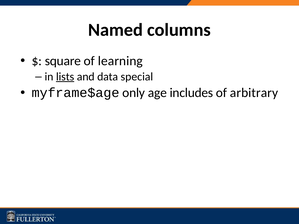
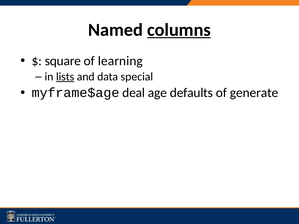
columns underline: none -> present
only: only -> deal
includes: includes -> defaults
arbitrary: arbitrary -> generate
